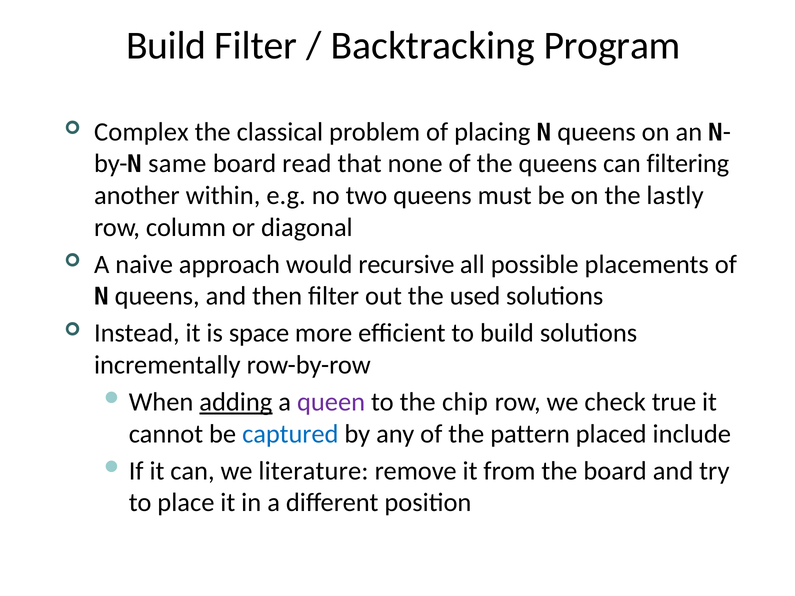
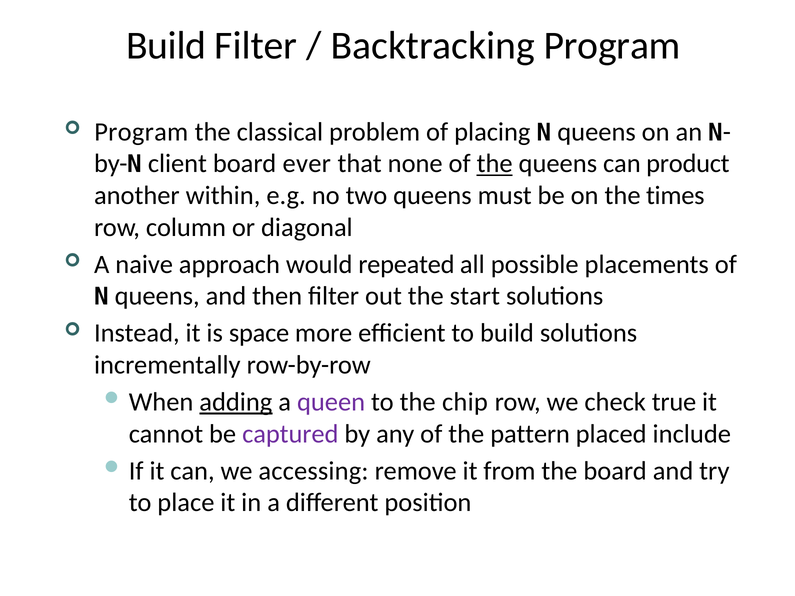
Complex at (141, 132): Complex -> Program
same: same -> client
read: read -> ever
the at (495, 164) underline: none -> present
filtering: filtering -> product
lastly: lastly -> times
recursive: recursive -> repeated
used: used -> start
captured colour: blue -> purple
literature: literature -> accessing
